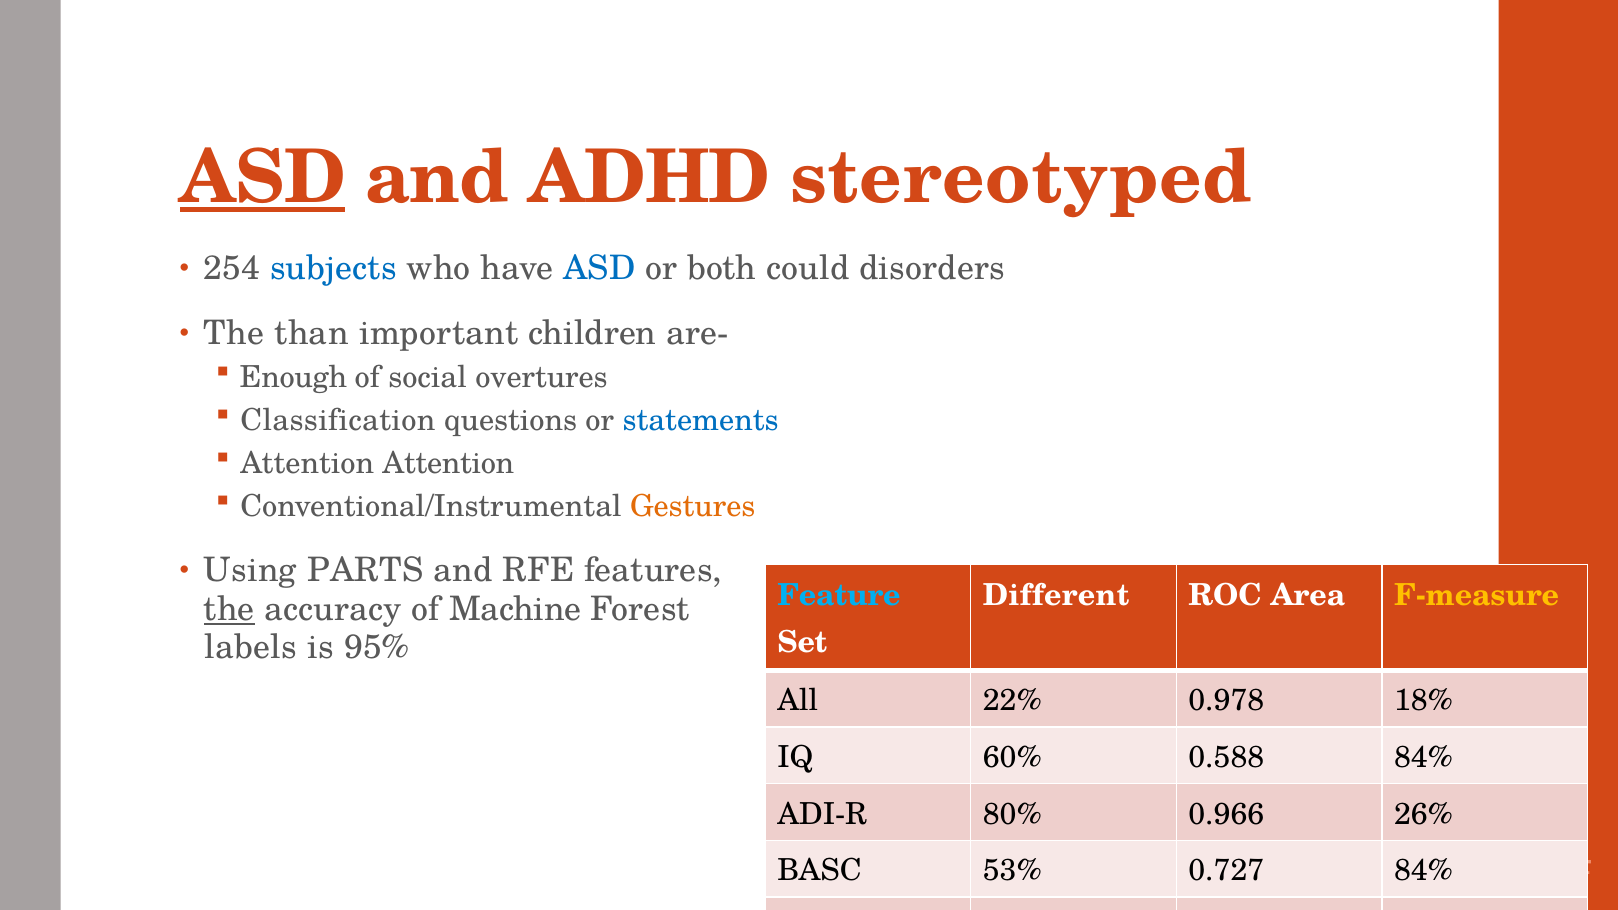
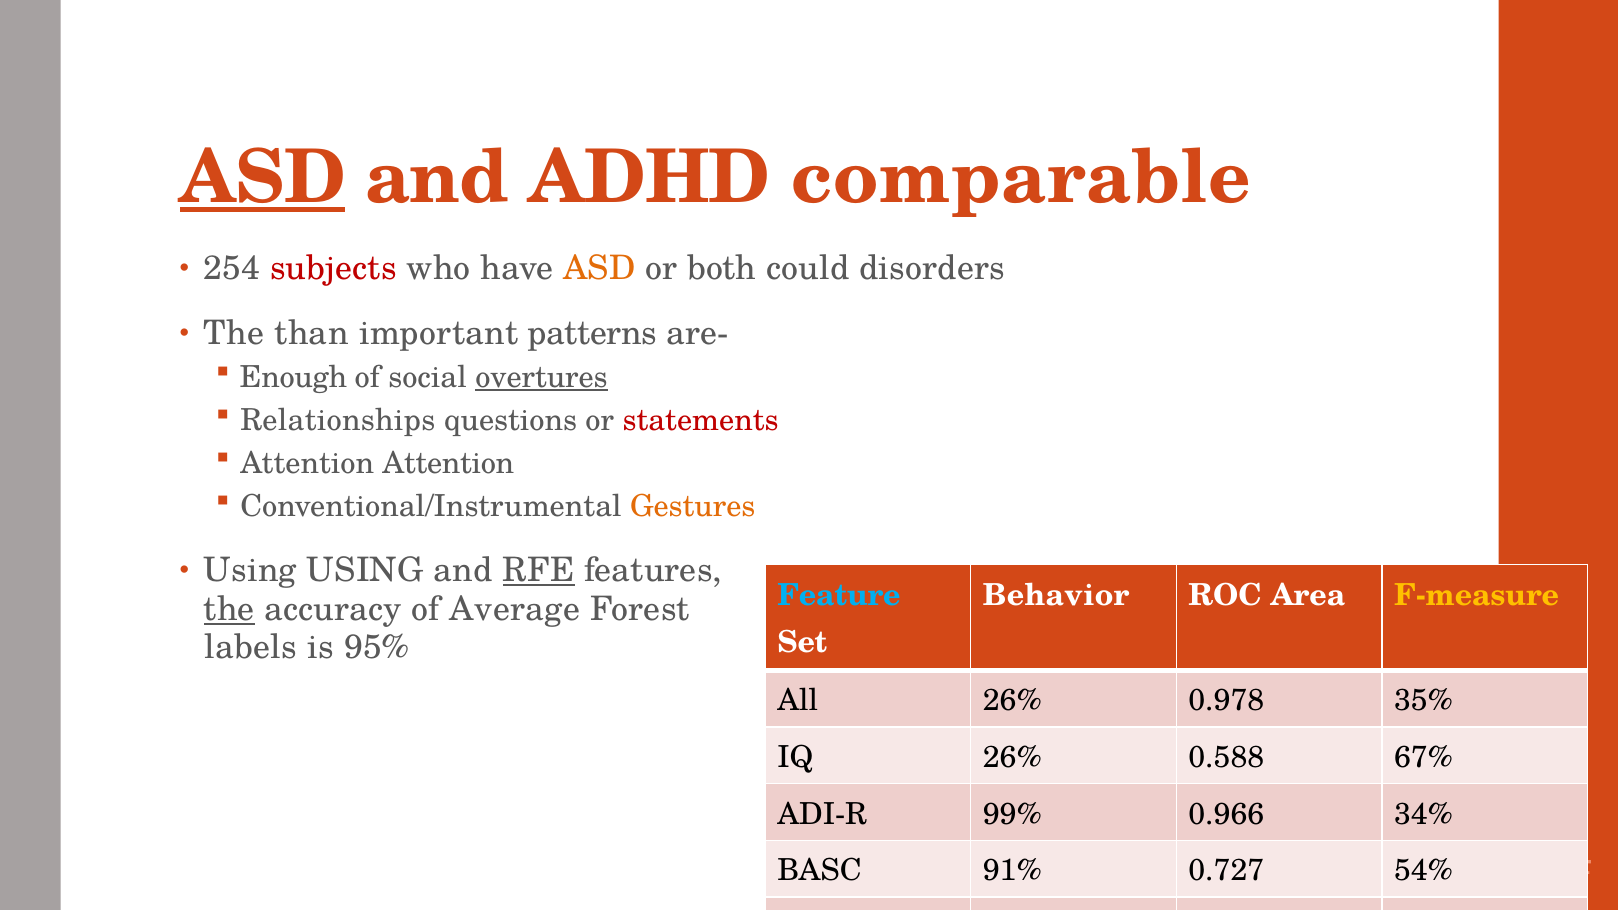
stereotyped: stereotyped -> comparable
subjects colour: blue -> red
ASD at (599, 268) colour: blue -> orange
children: children -> patterns
overtures underline: none -> present
Classification: Classification -> Relationships
statements colour: blue -> red
Using PARTS: PARTS -> USING
RFE underline: none -> present
Different: Different -> Behavior
Machine: Machine -> Average
All 22%: 22% -> 26%
18%: 18% -> 35%
IQ 60%: 60% -> 26%
0.588 84%: 84% -> 67%
80%: 80% -> 99%
26%: 26% -> 34%
53%: 53% -> 91%
0.727 84%: 84% -> 54%
